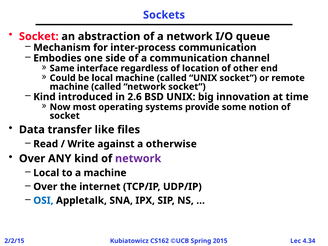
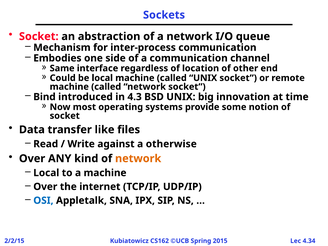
Kind at (44, 97): Kind -> Bind
2.6: 2.6 -> 4.3
network at (138, 159) colour: purple -> orange
